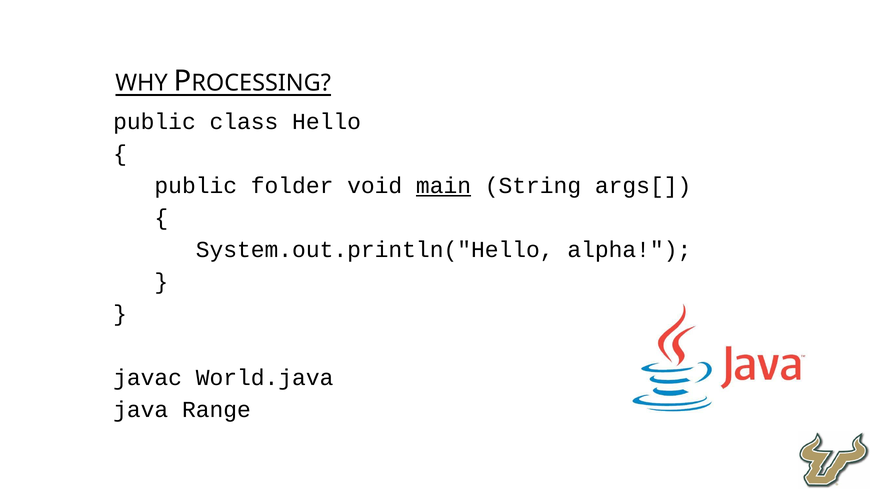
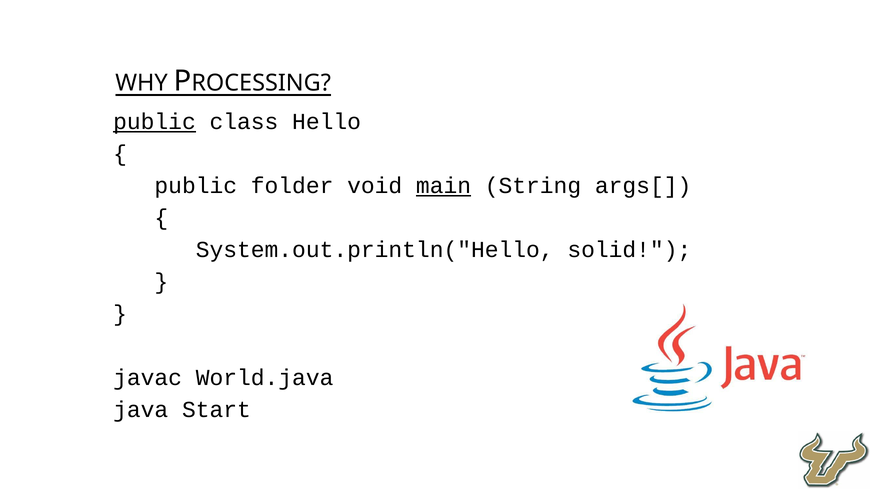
public at (154, 122) underline: none -> present
alpha: alpha -> solid
Range: Range -> Start
